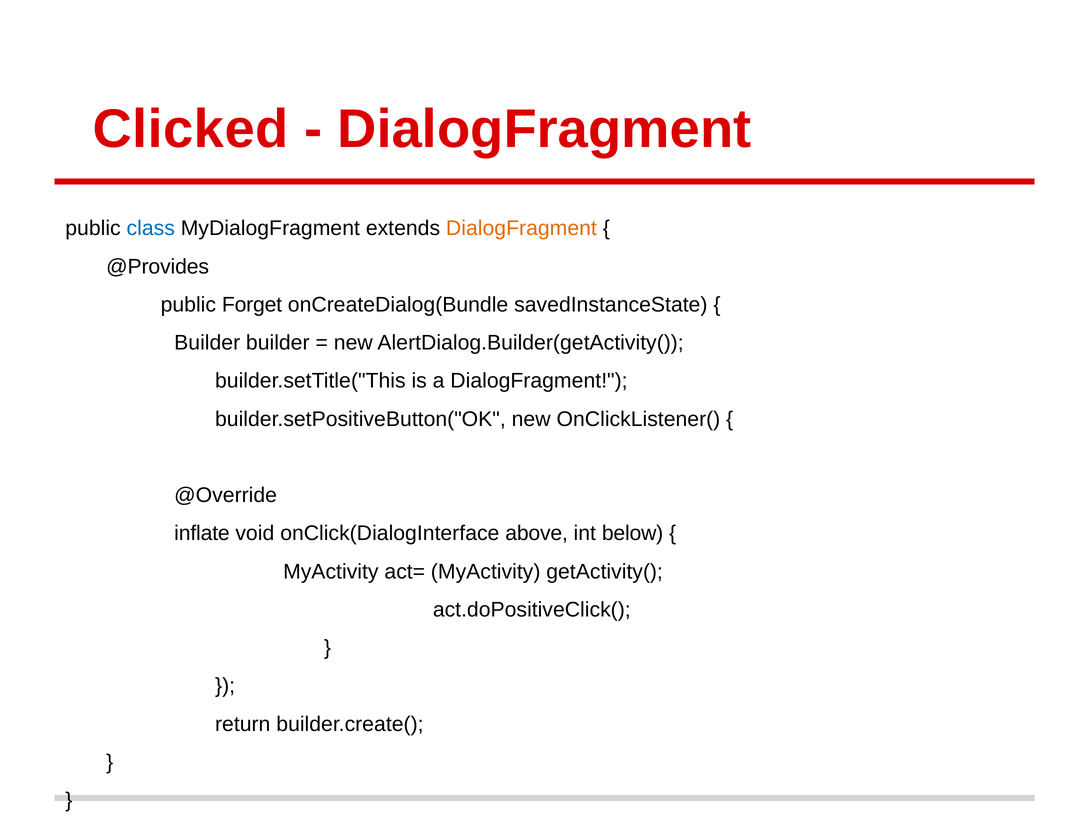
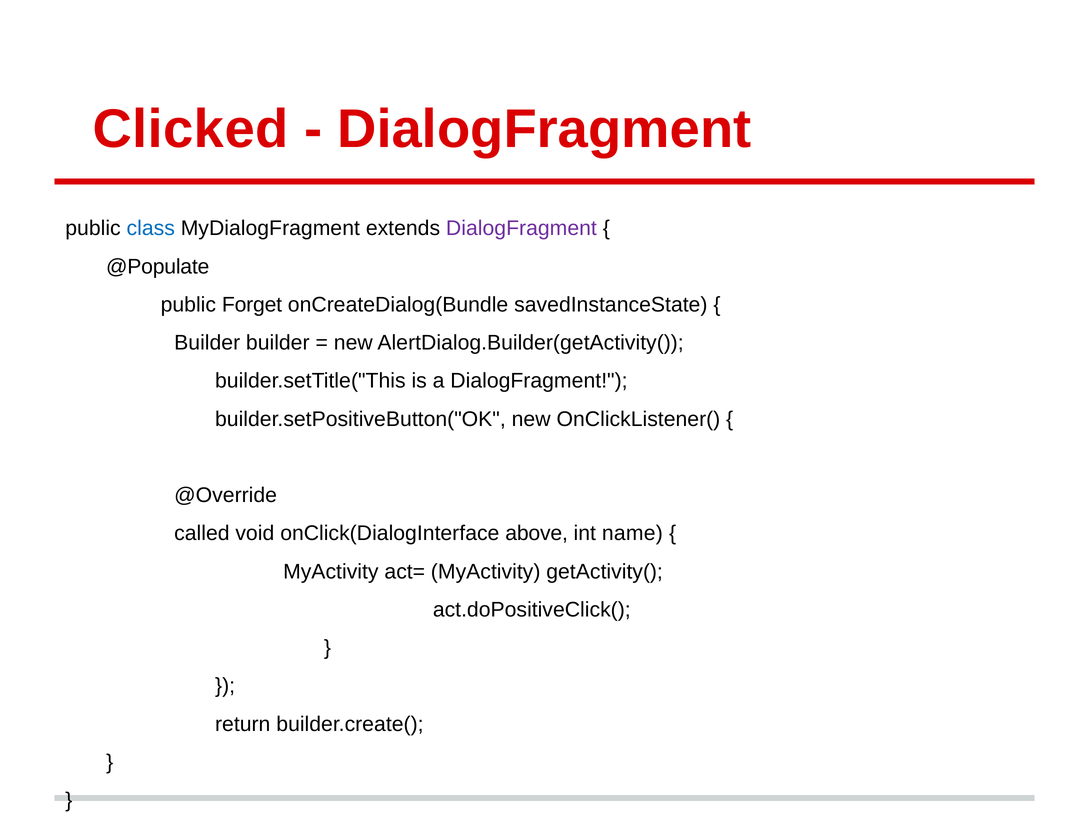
DialogFragment at (521, 228) colour: orange -> purple
@Provides: @Provides -> @Populate
inflate: inflate -> called
below: below -> name
